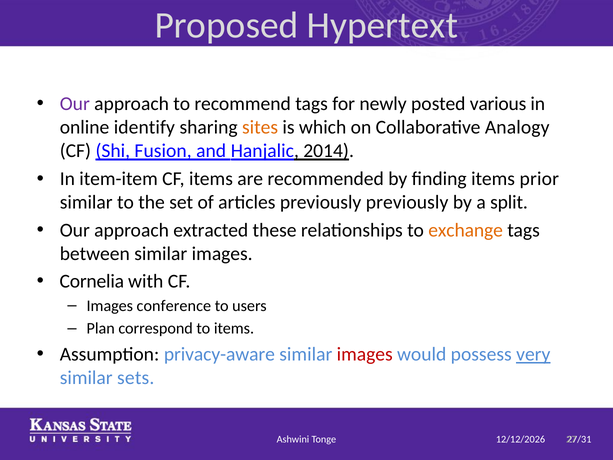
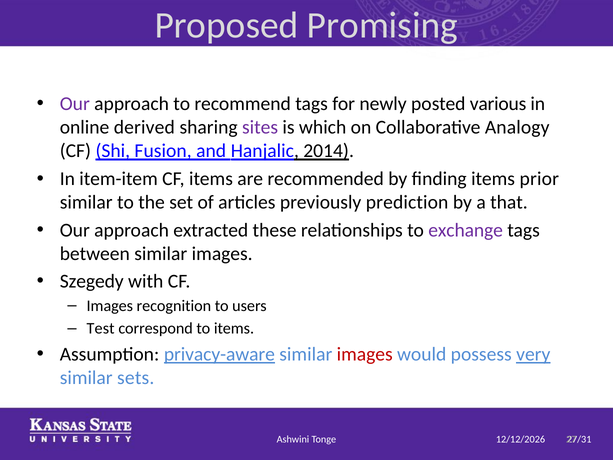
Hypertext: Hypertext -> Promising
identify: identify -> derived
sites colour: orange -> purple
previously previously: previously -> prediction
split: split -> that
exchange colour: orange -> purple
Cornelia: Cornelia -> Szegedy
conference: conference -> recognition
Plan: Plan -> Test
privacy-aware underline: none -> present
